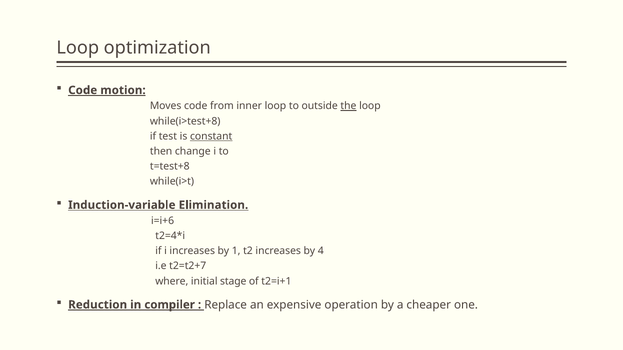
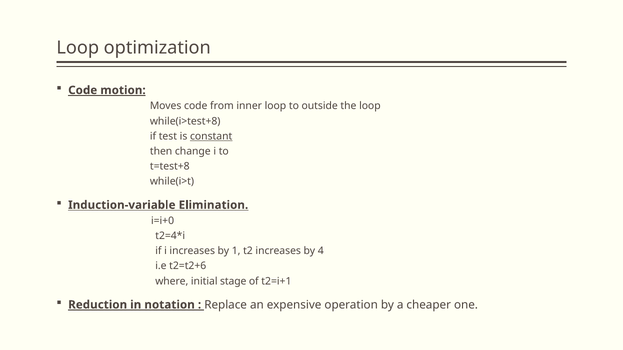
the underline: present -> none
i=i+6: i=i+6 -> i=i+0
t2=t2+7: t2=t2+7 -> t2=t2+6
compiler: compiler -> notation
